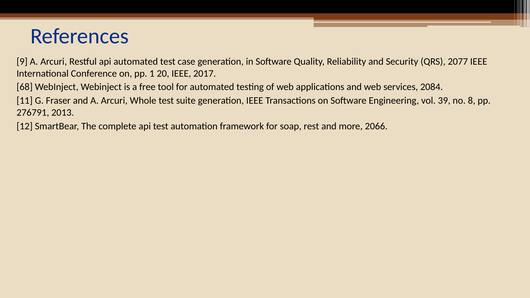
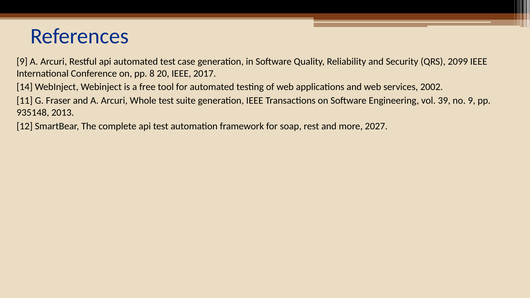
2077: 2077 -> 2099
1: 1 -> 8
68: 68 -> 14
2084: 2084 -> 2002
no 8: 8 -> 9
276791: 276791 -> 935148
2066: 2066 -> 2027
